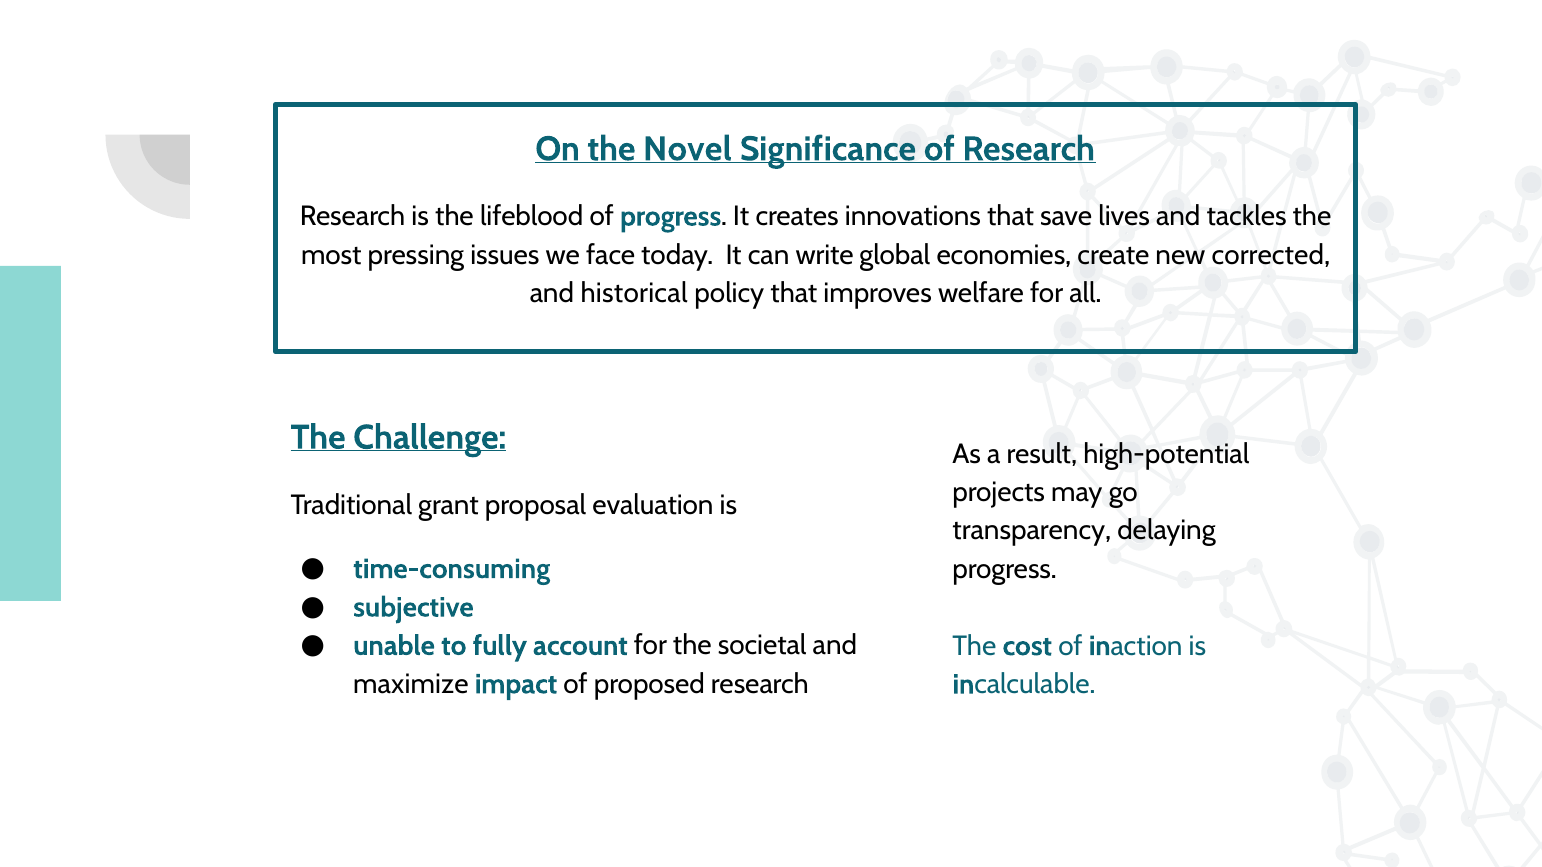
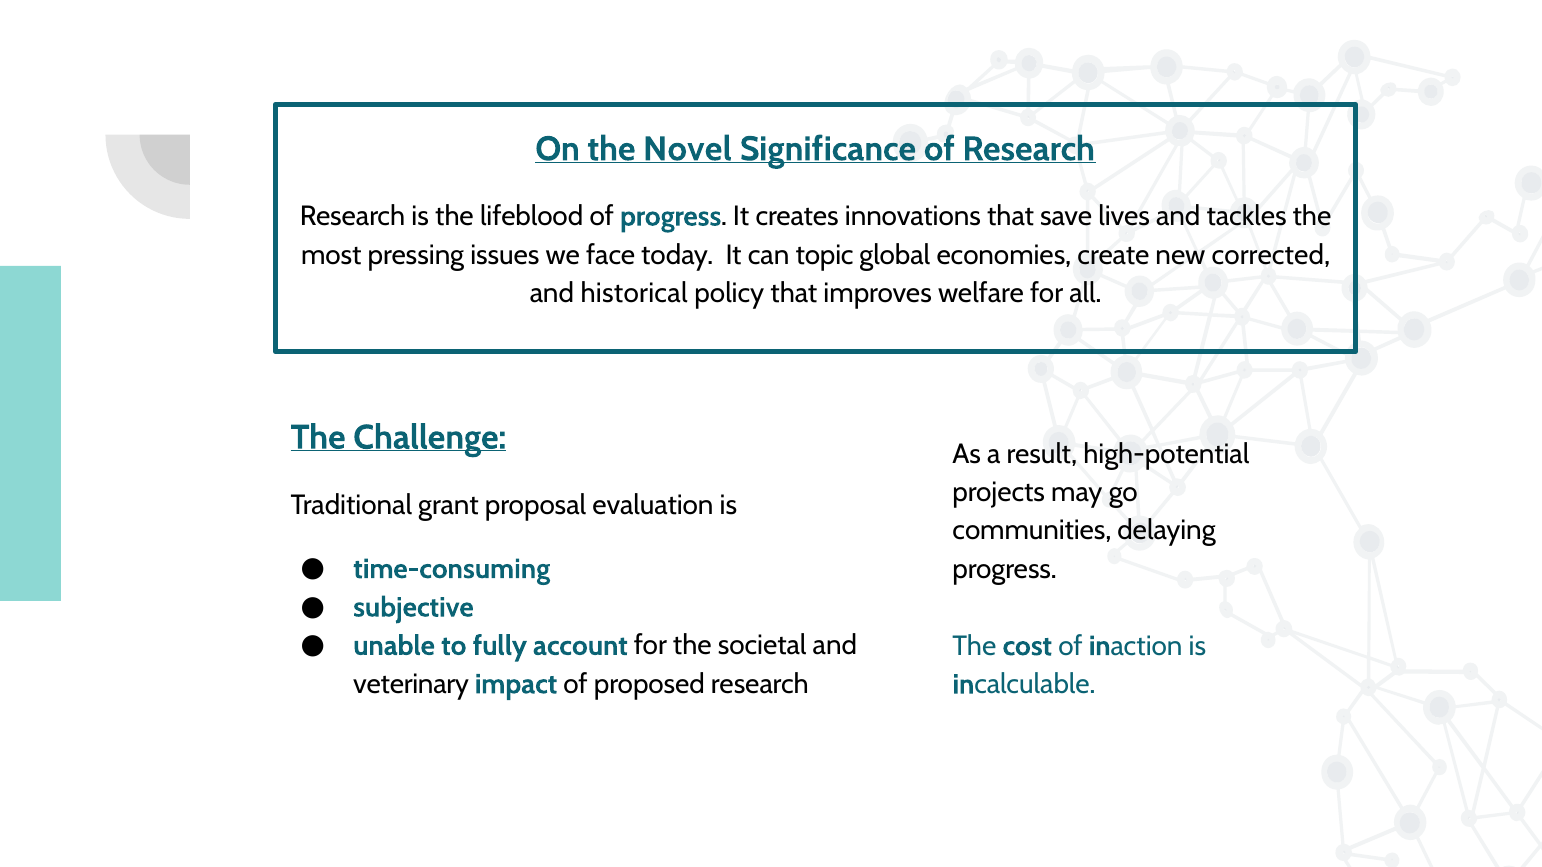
write: write -> topic
transparency: transparency -> communities
maximize: maximize -> veterinary
